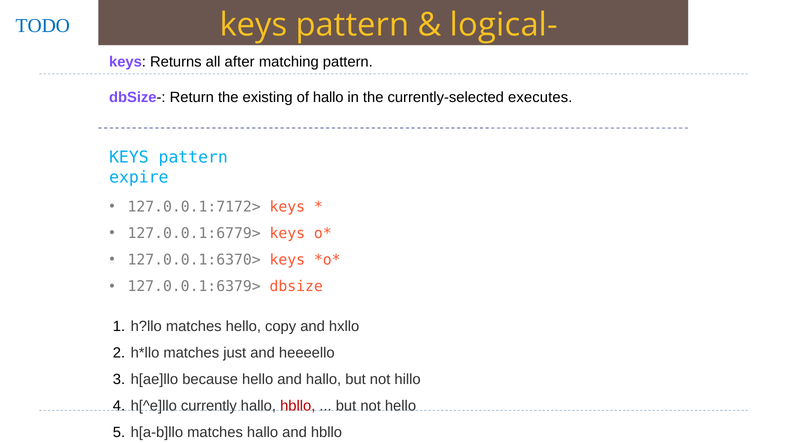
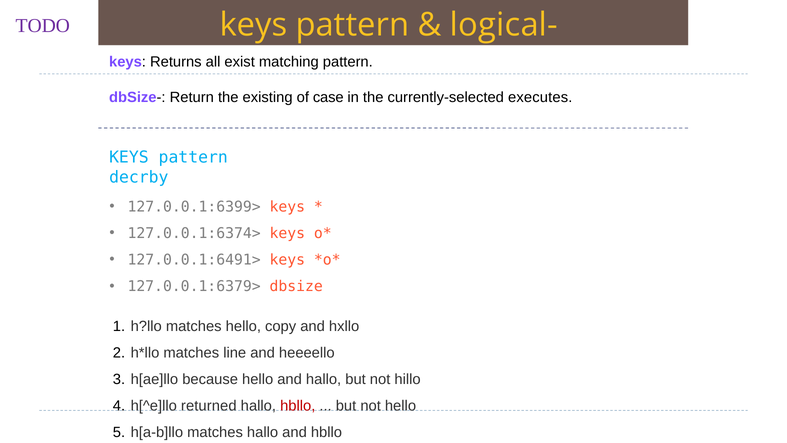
TODO colour: blue -> purple
after: after -> exist
of hallo: hallo -> case
expire: expire -> decrby
127.0.0.1:7172>: 127.0.0.1:7172> -> 127.0.0.1:6399>
127.0.0.1:6779>: 127.0.0.1:6779> -> 127.0.0.1:6374>
127.0.0.1:6370>: 127.0.0.1:6370> -> 127.0.0.1:6491>
just: just -> line
currently: currently -> returned
